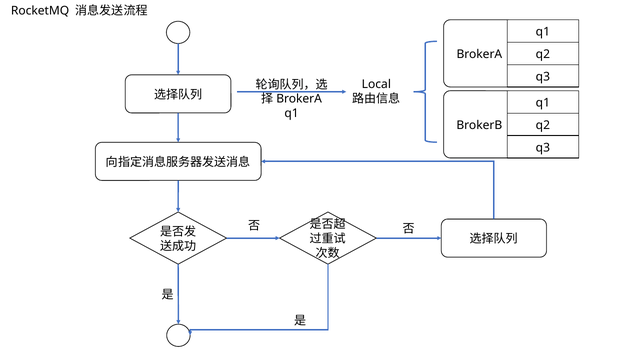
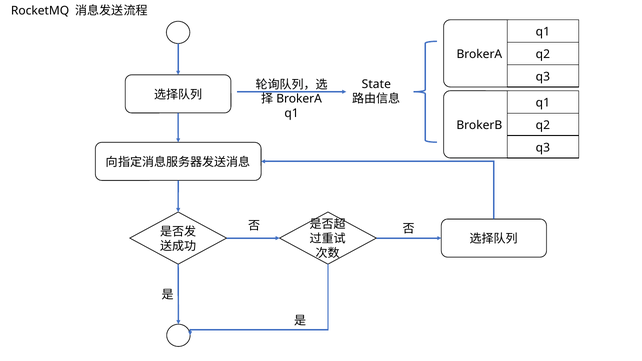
Local: Local -> State
